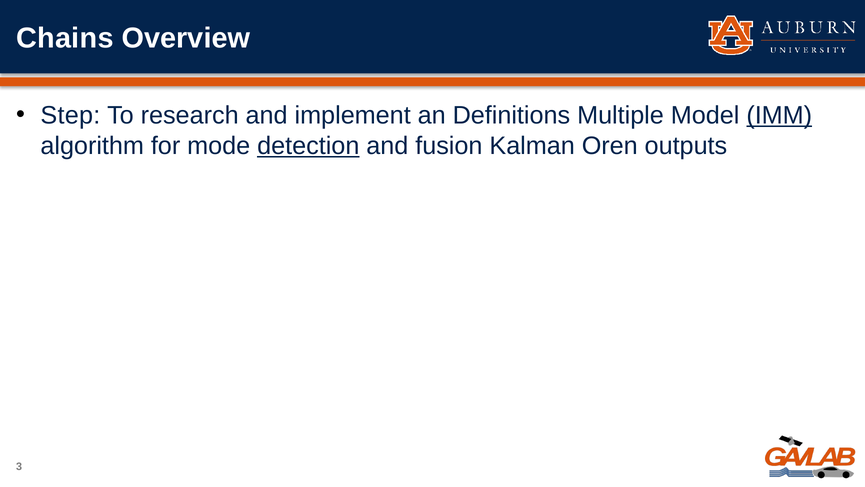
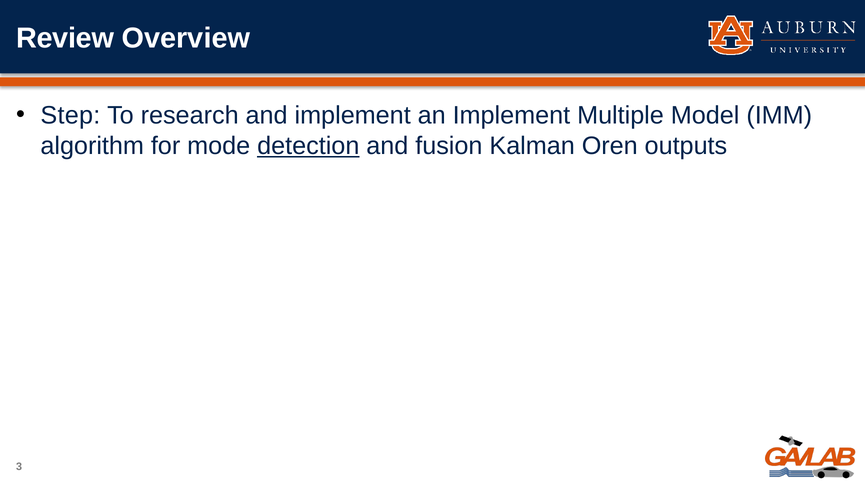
Chains: Chains -> Review
an Definitions: Definitions -> Implement
IMM underline: present -> none
